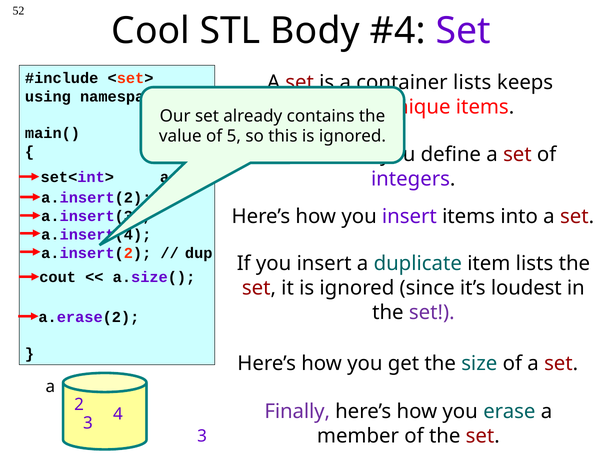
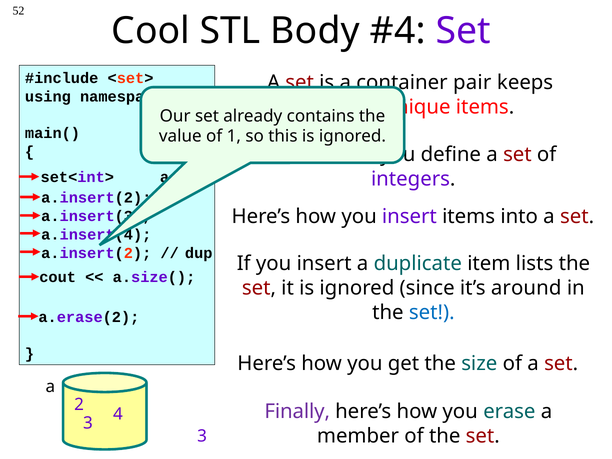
lists at (472, 83): lists -> pair
5: 5 -> 1
loudest: loudest -> around
set at (432, 313) colour: purple -> blue
